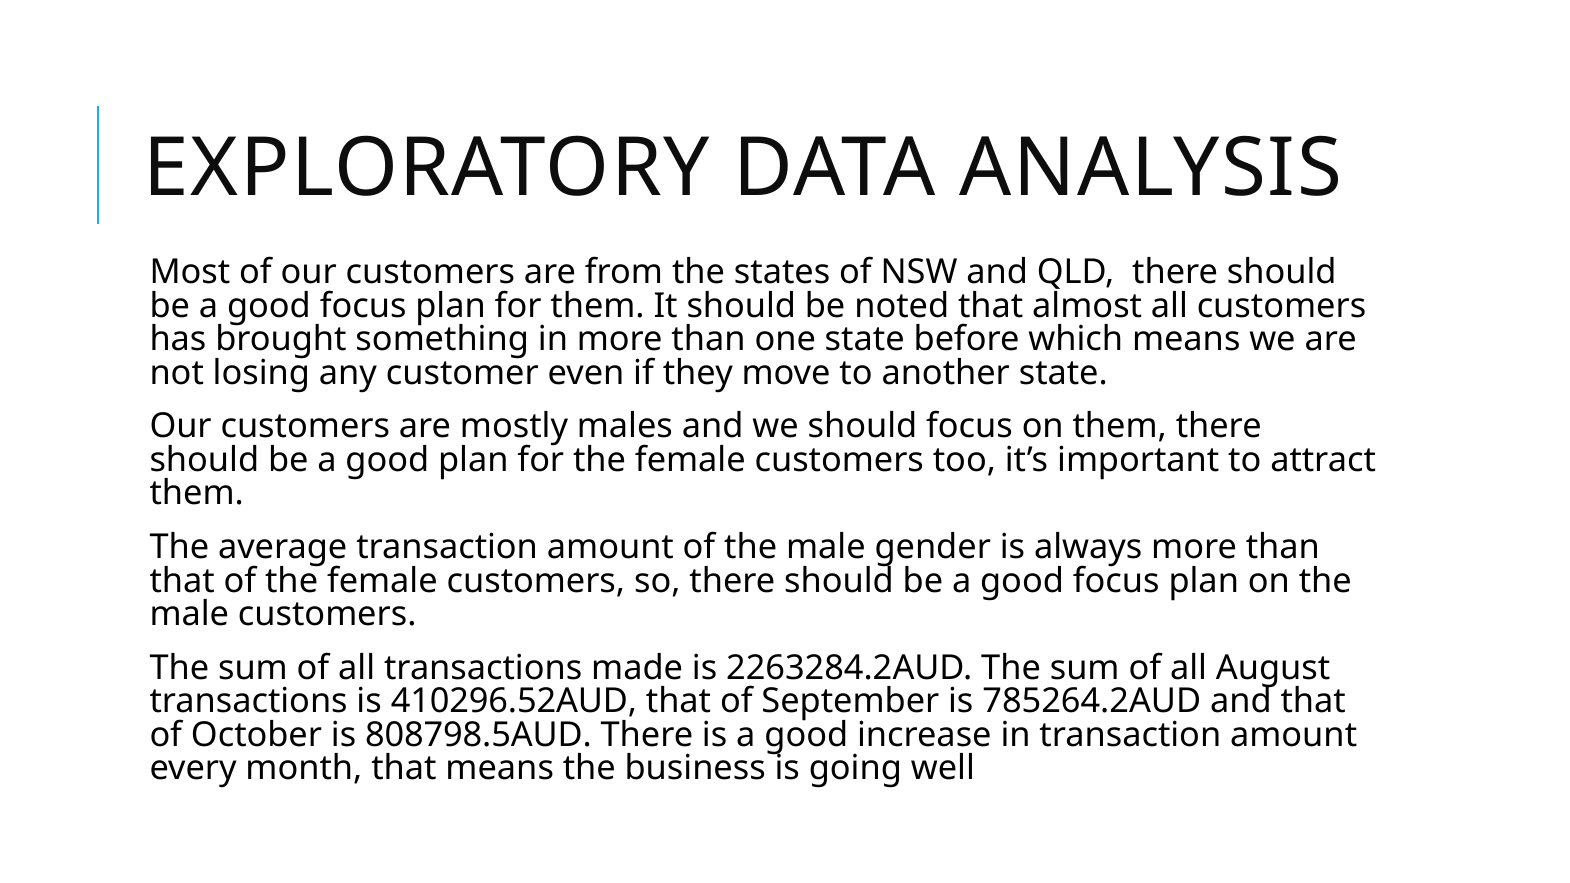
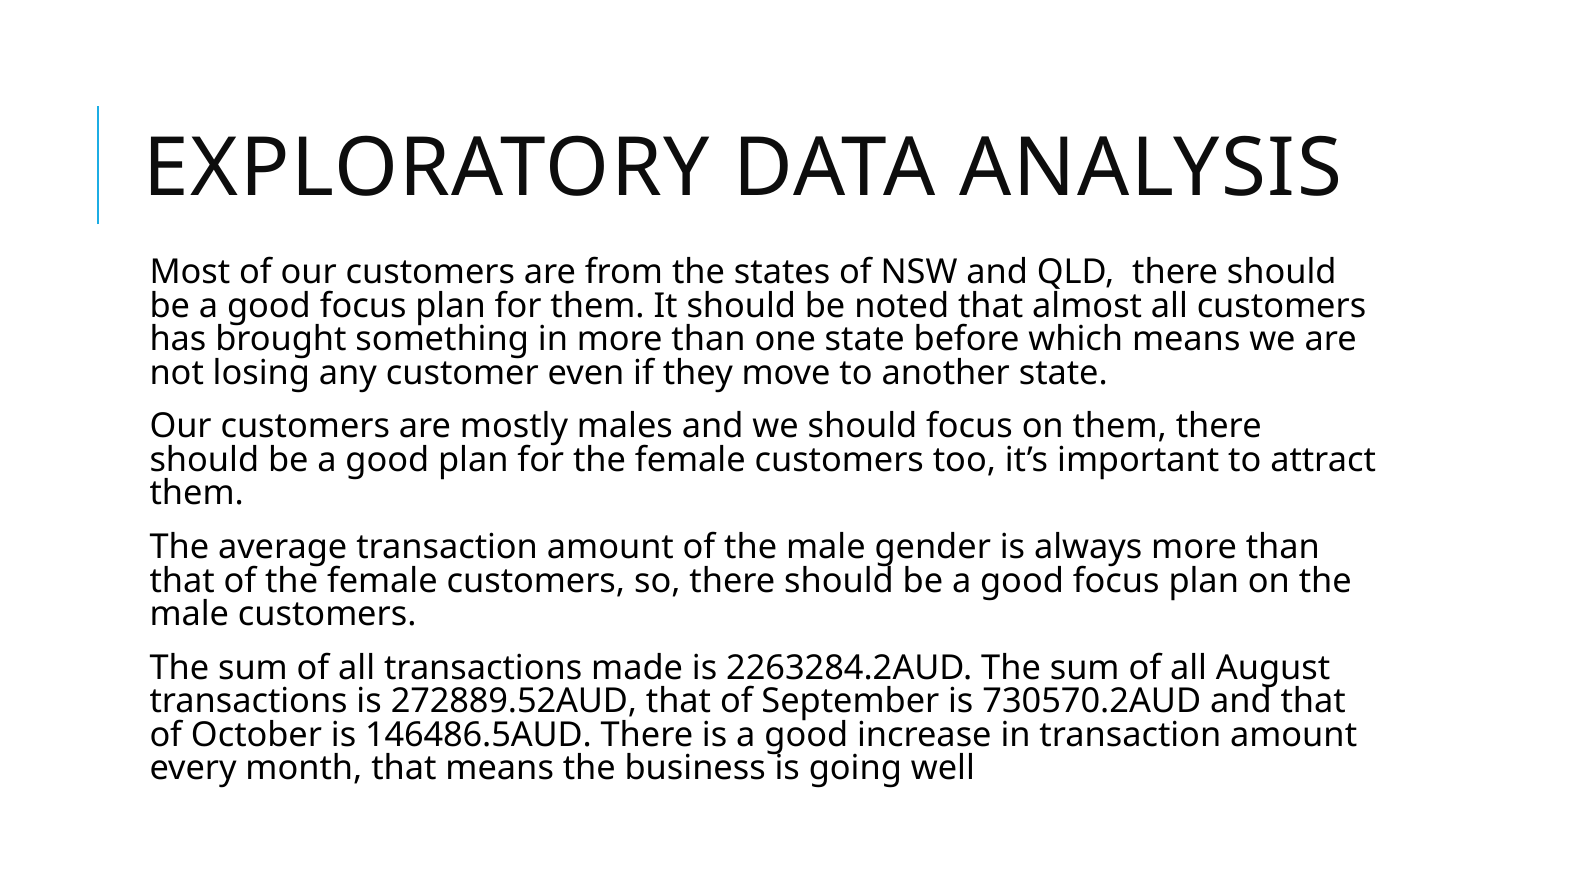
410296.52AUD: 410296.52AUD -> 272889.52AUD
785264.2AUD: 785264.2AUD -> 730570.2AUD
808798.5AUD: 808798.5AUD -> 146486.5AUD
